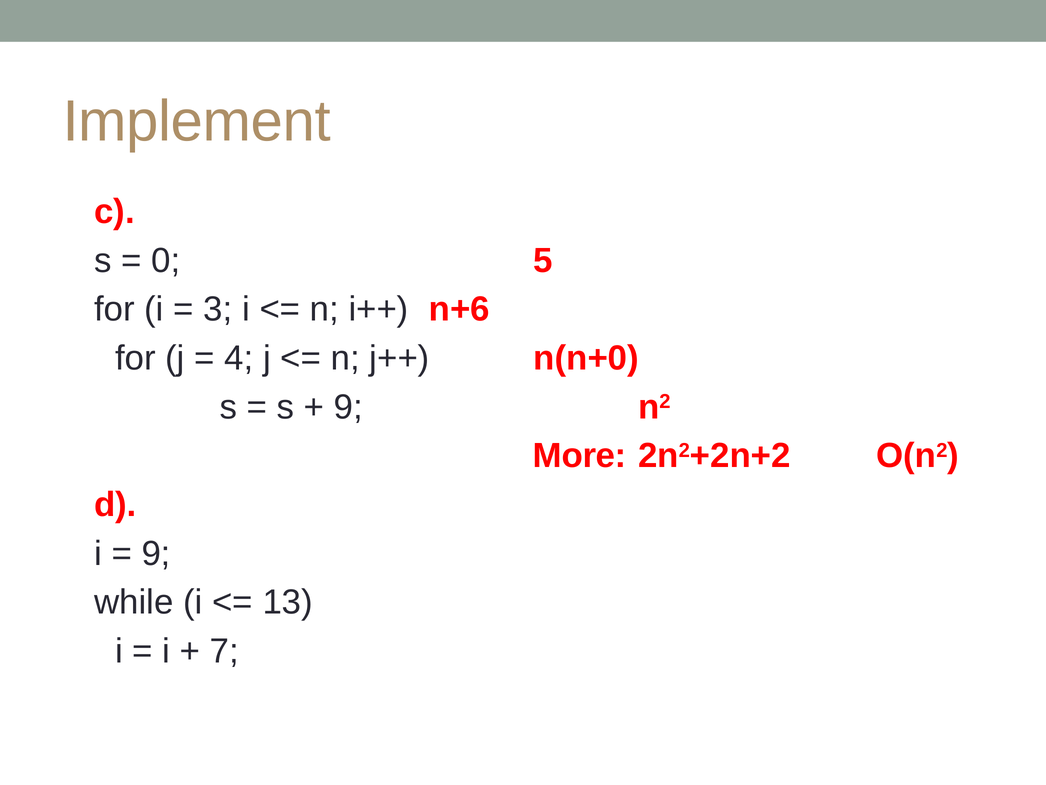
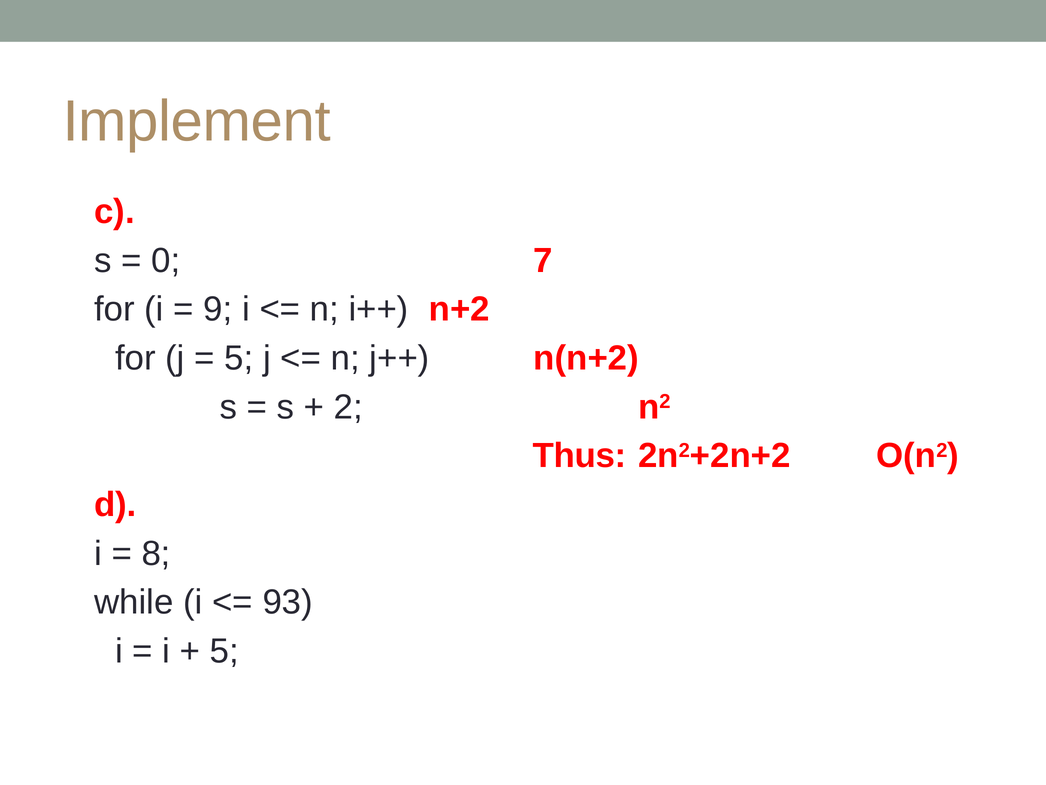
5: 5 -> 7
3: 3 -> 9
n+6: n+6 -> n+2
4 at (239, 358): 4 -> 5
n(n+0: n(n+0 -> n(n+2
9 at (348, 407): 9 -> 2
More: More -> Thus
9 at (156, 553): 9 -> 8
13: 13 -> 93
7 at (224, 651): 7 -> 5
